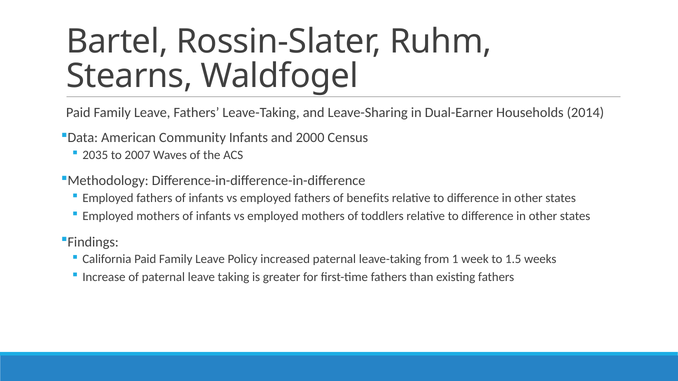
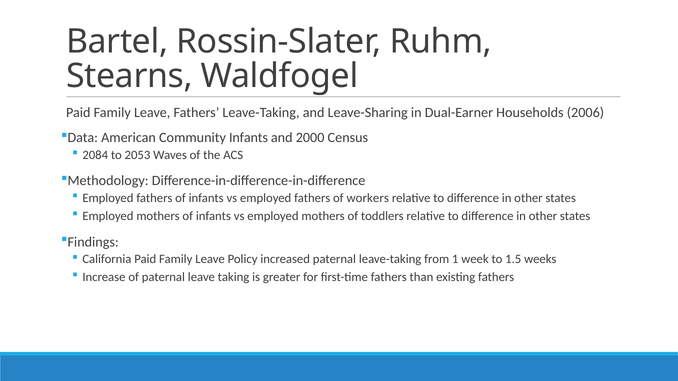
2014: 2014 -> 2006
2035: 2035 -> 2084
2007: 2007 -> 2053
benefits: benefits -> workers
